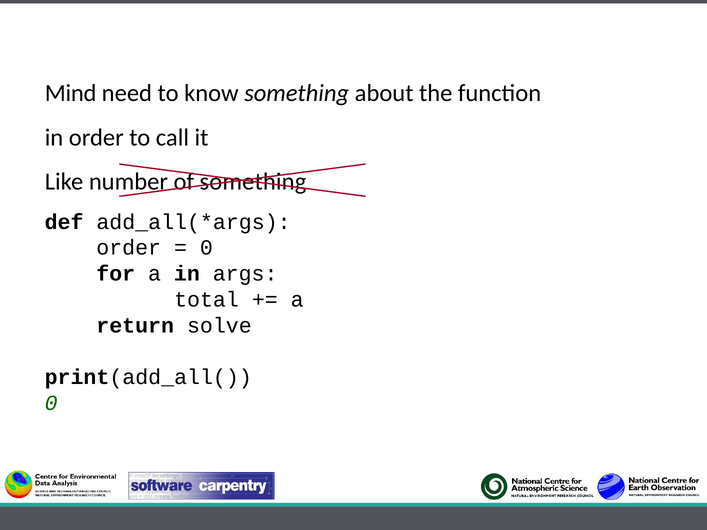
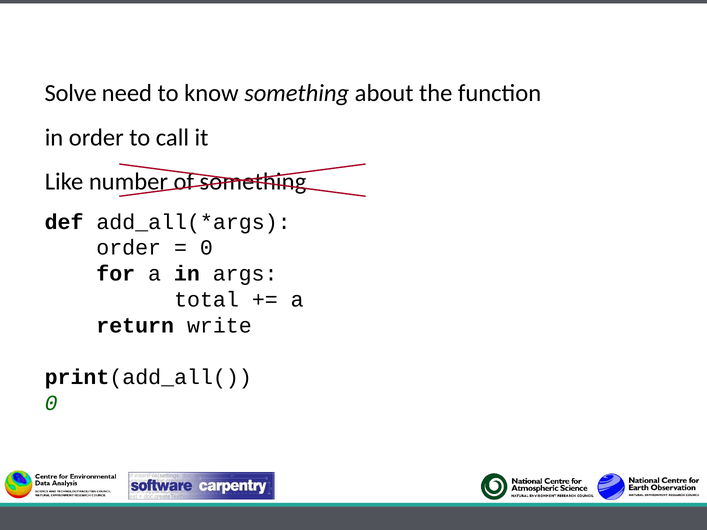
Mind: Mind -> Solve
solve: solve -> write
